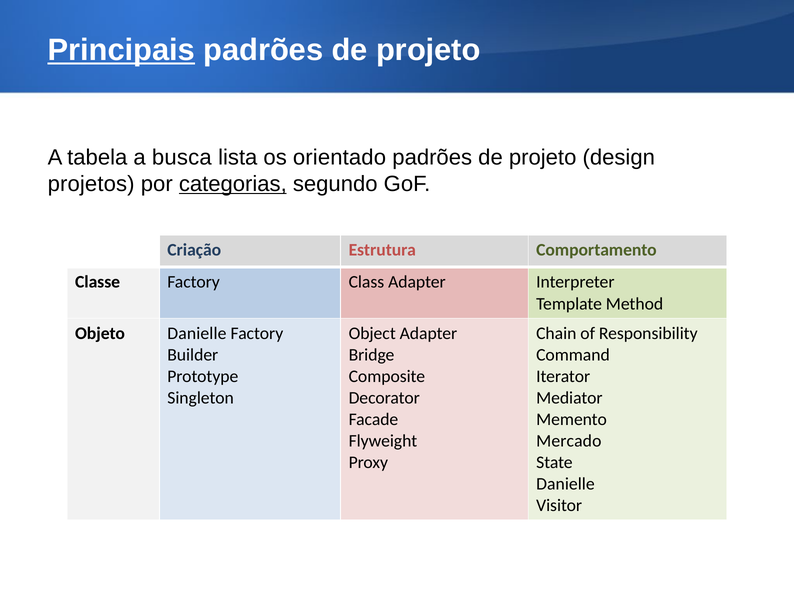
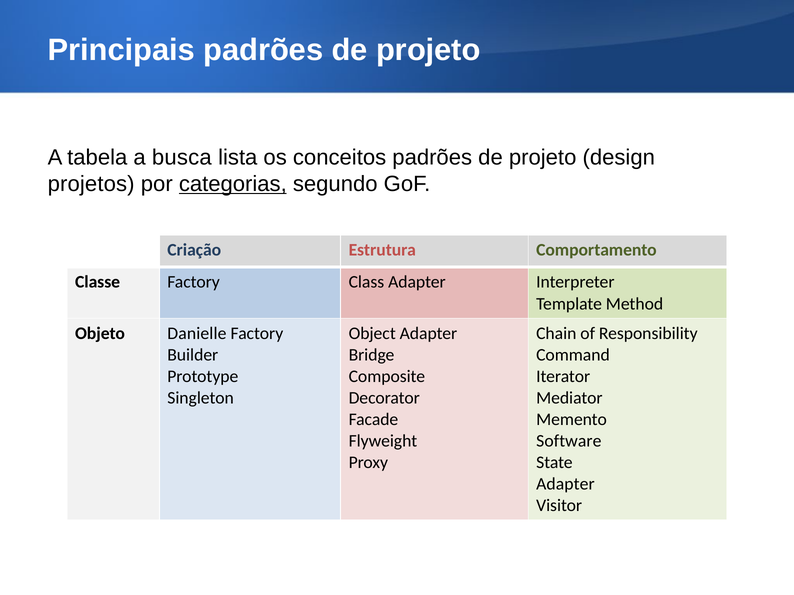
Principais underline: present -> none
orientado: orientado -> conceitos
Mercado: Mercado -> Software
Danielle at (565, 484): Danielle -> Adapter
